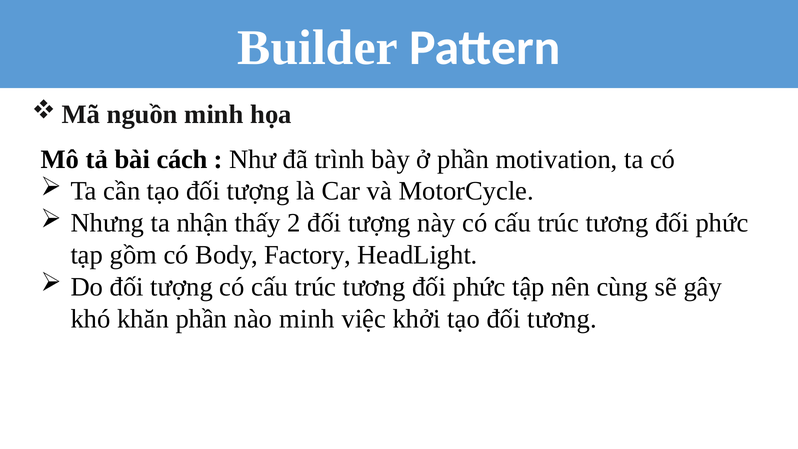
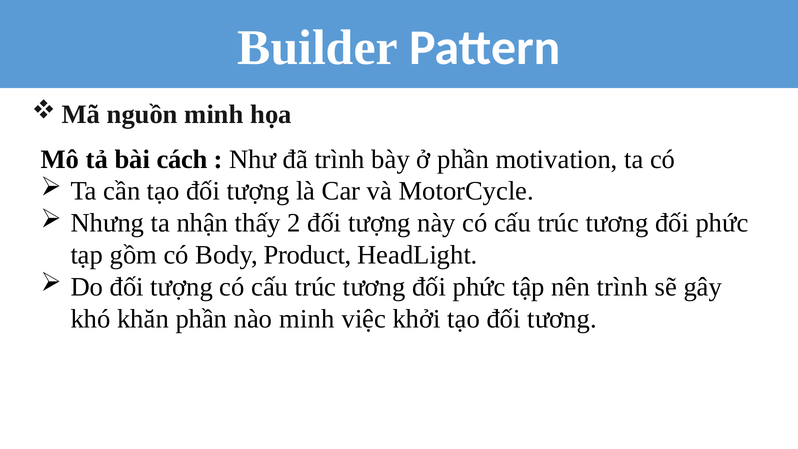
Factory: Factory -> Product
nên cùng: cùng -> trình
